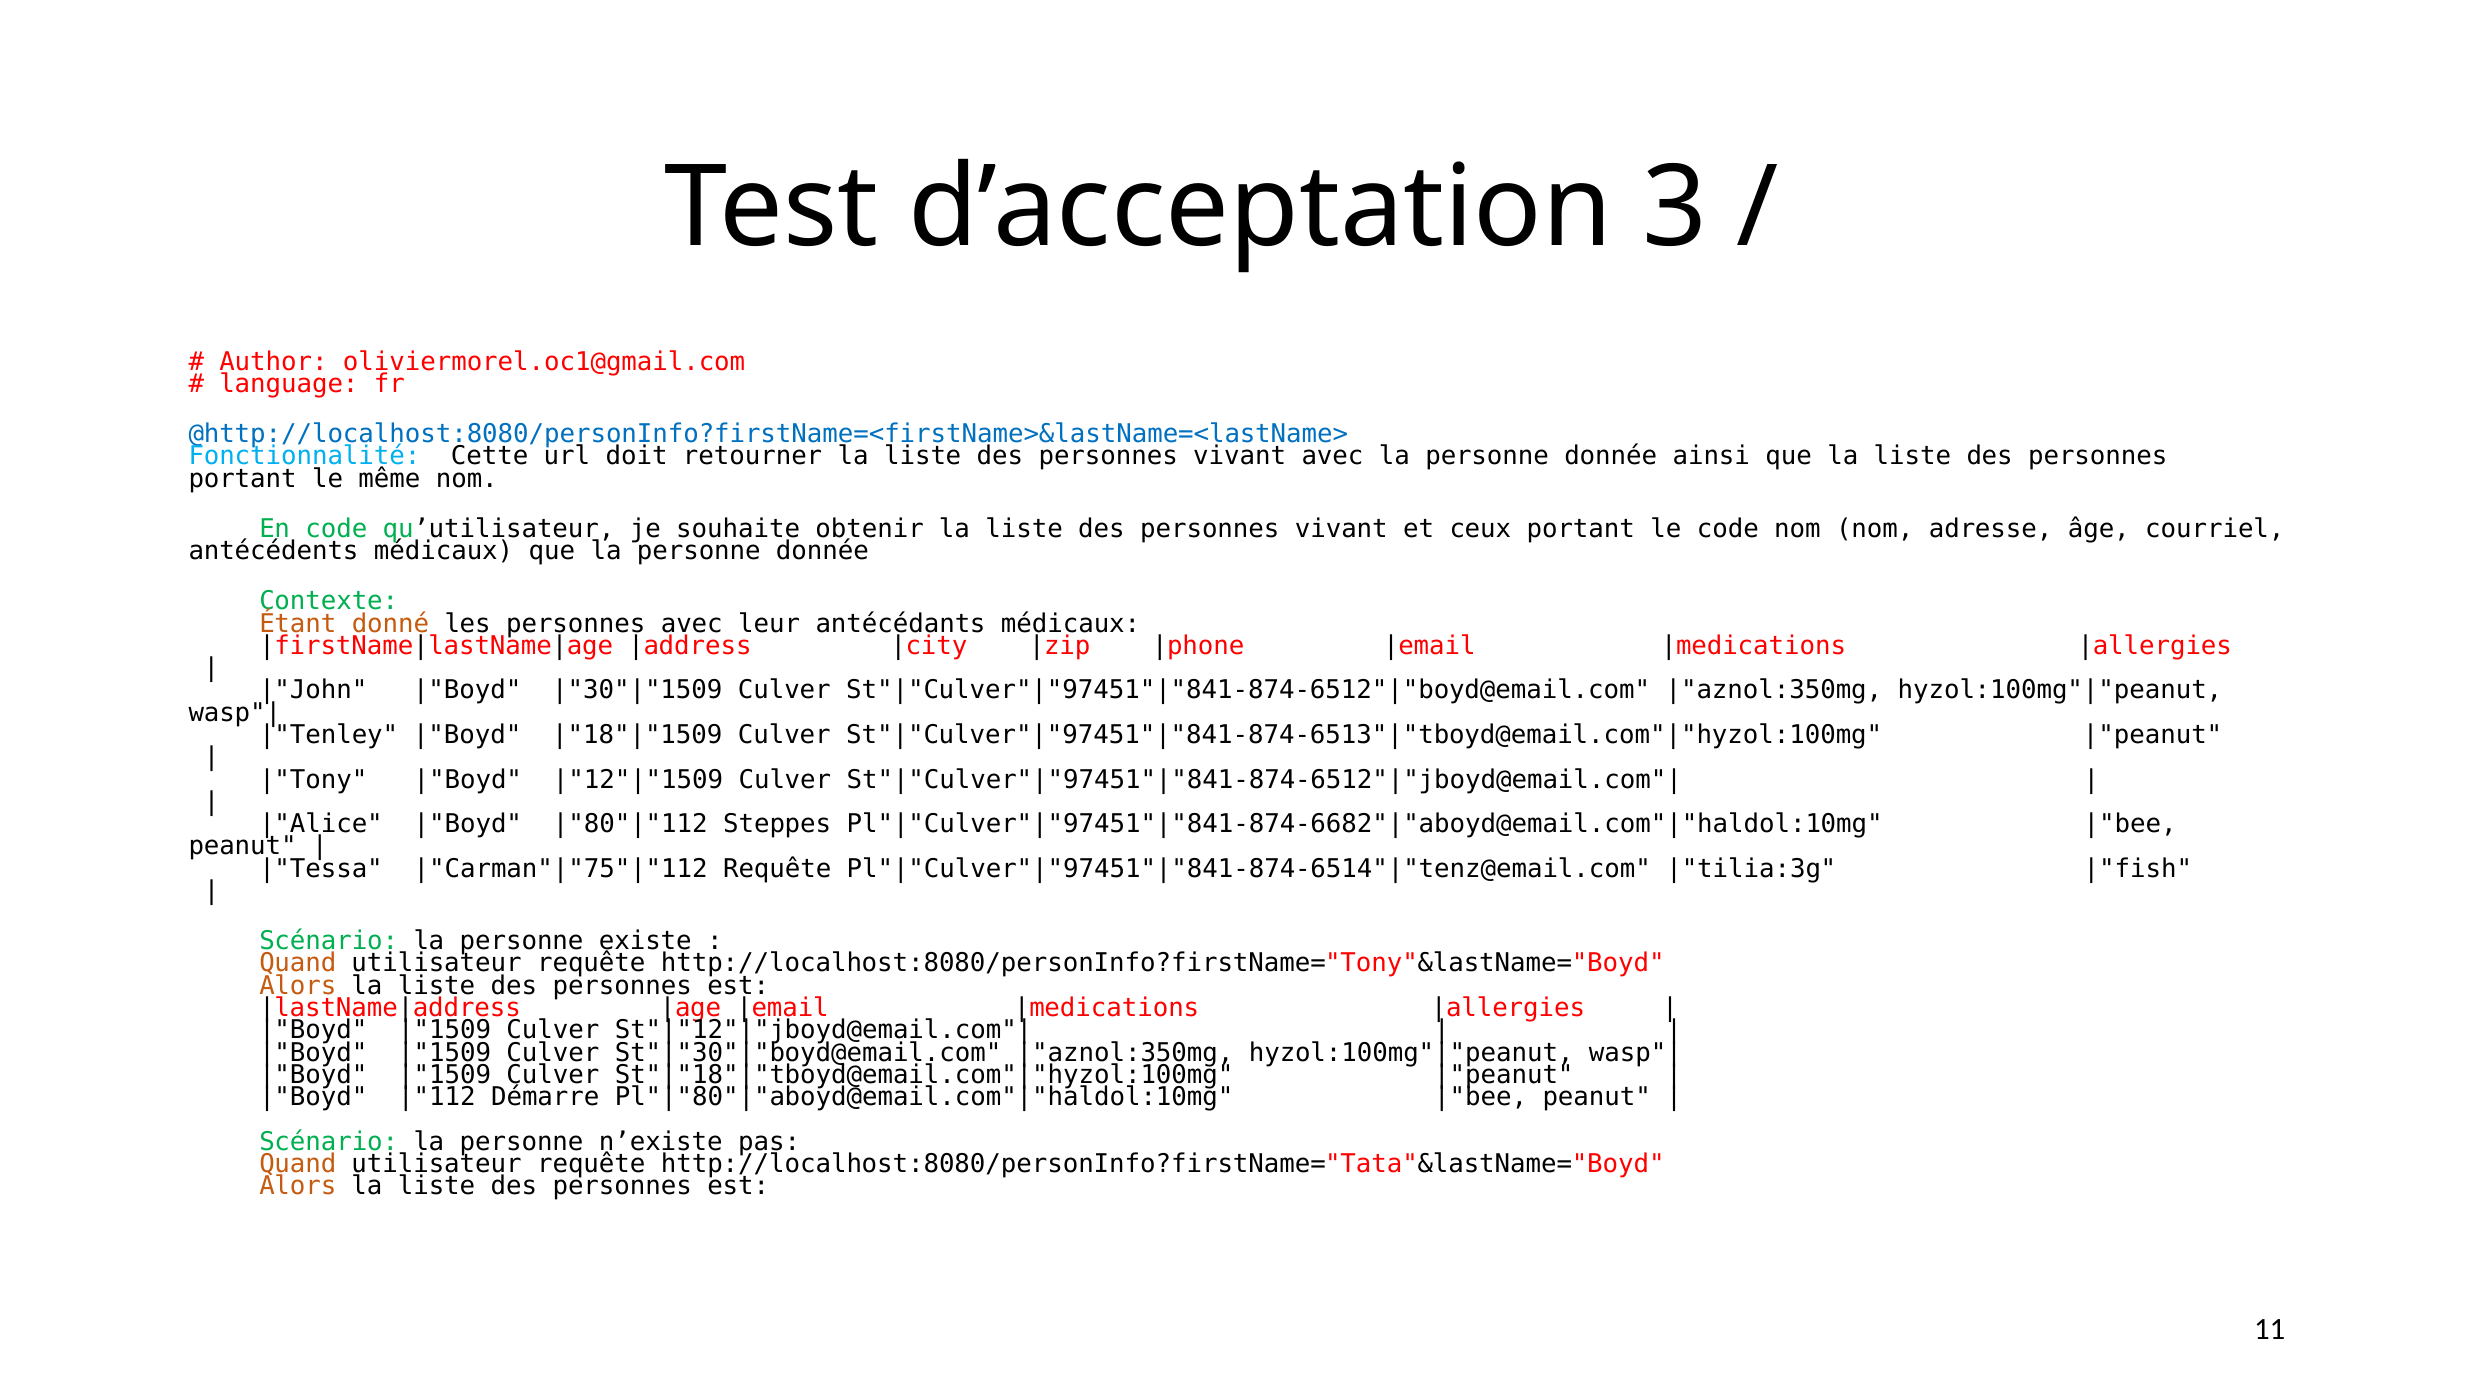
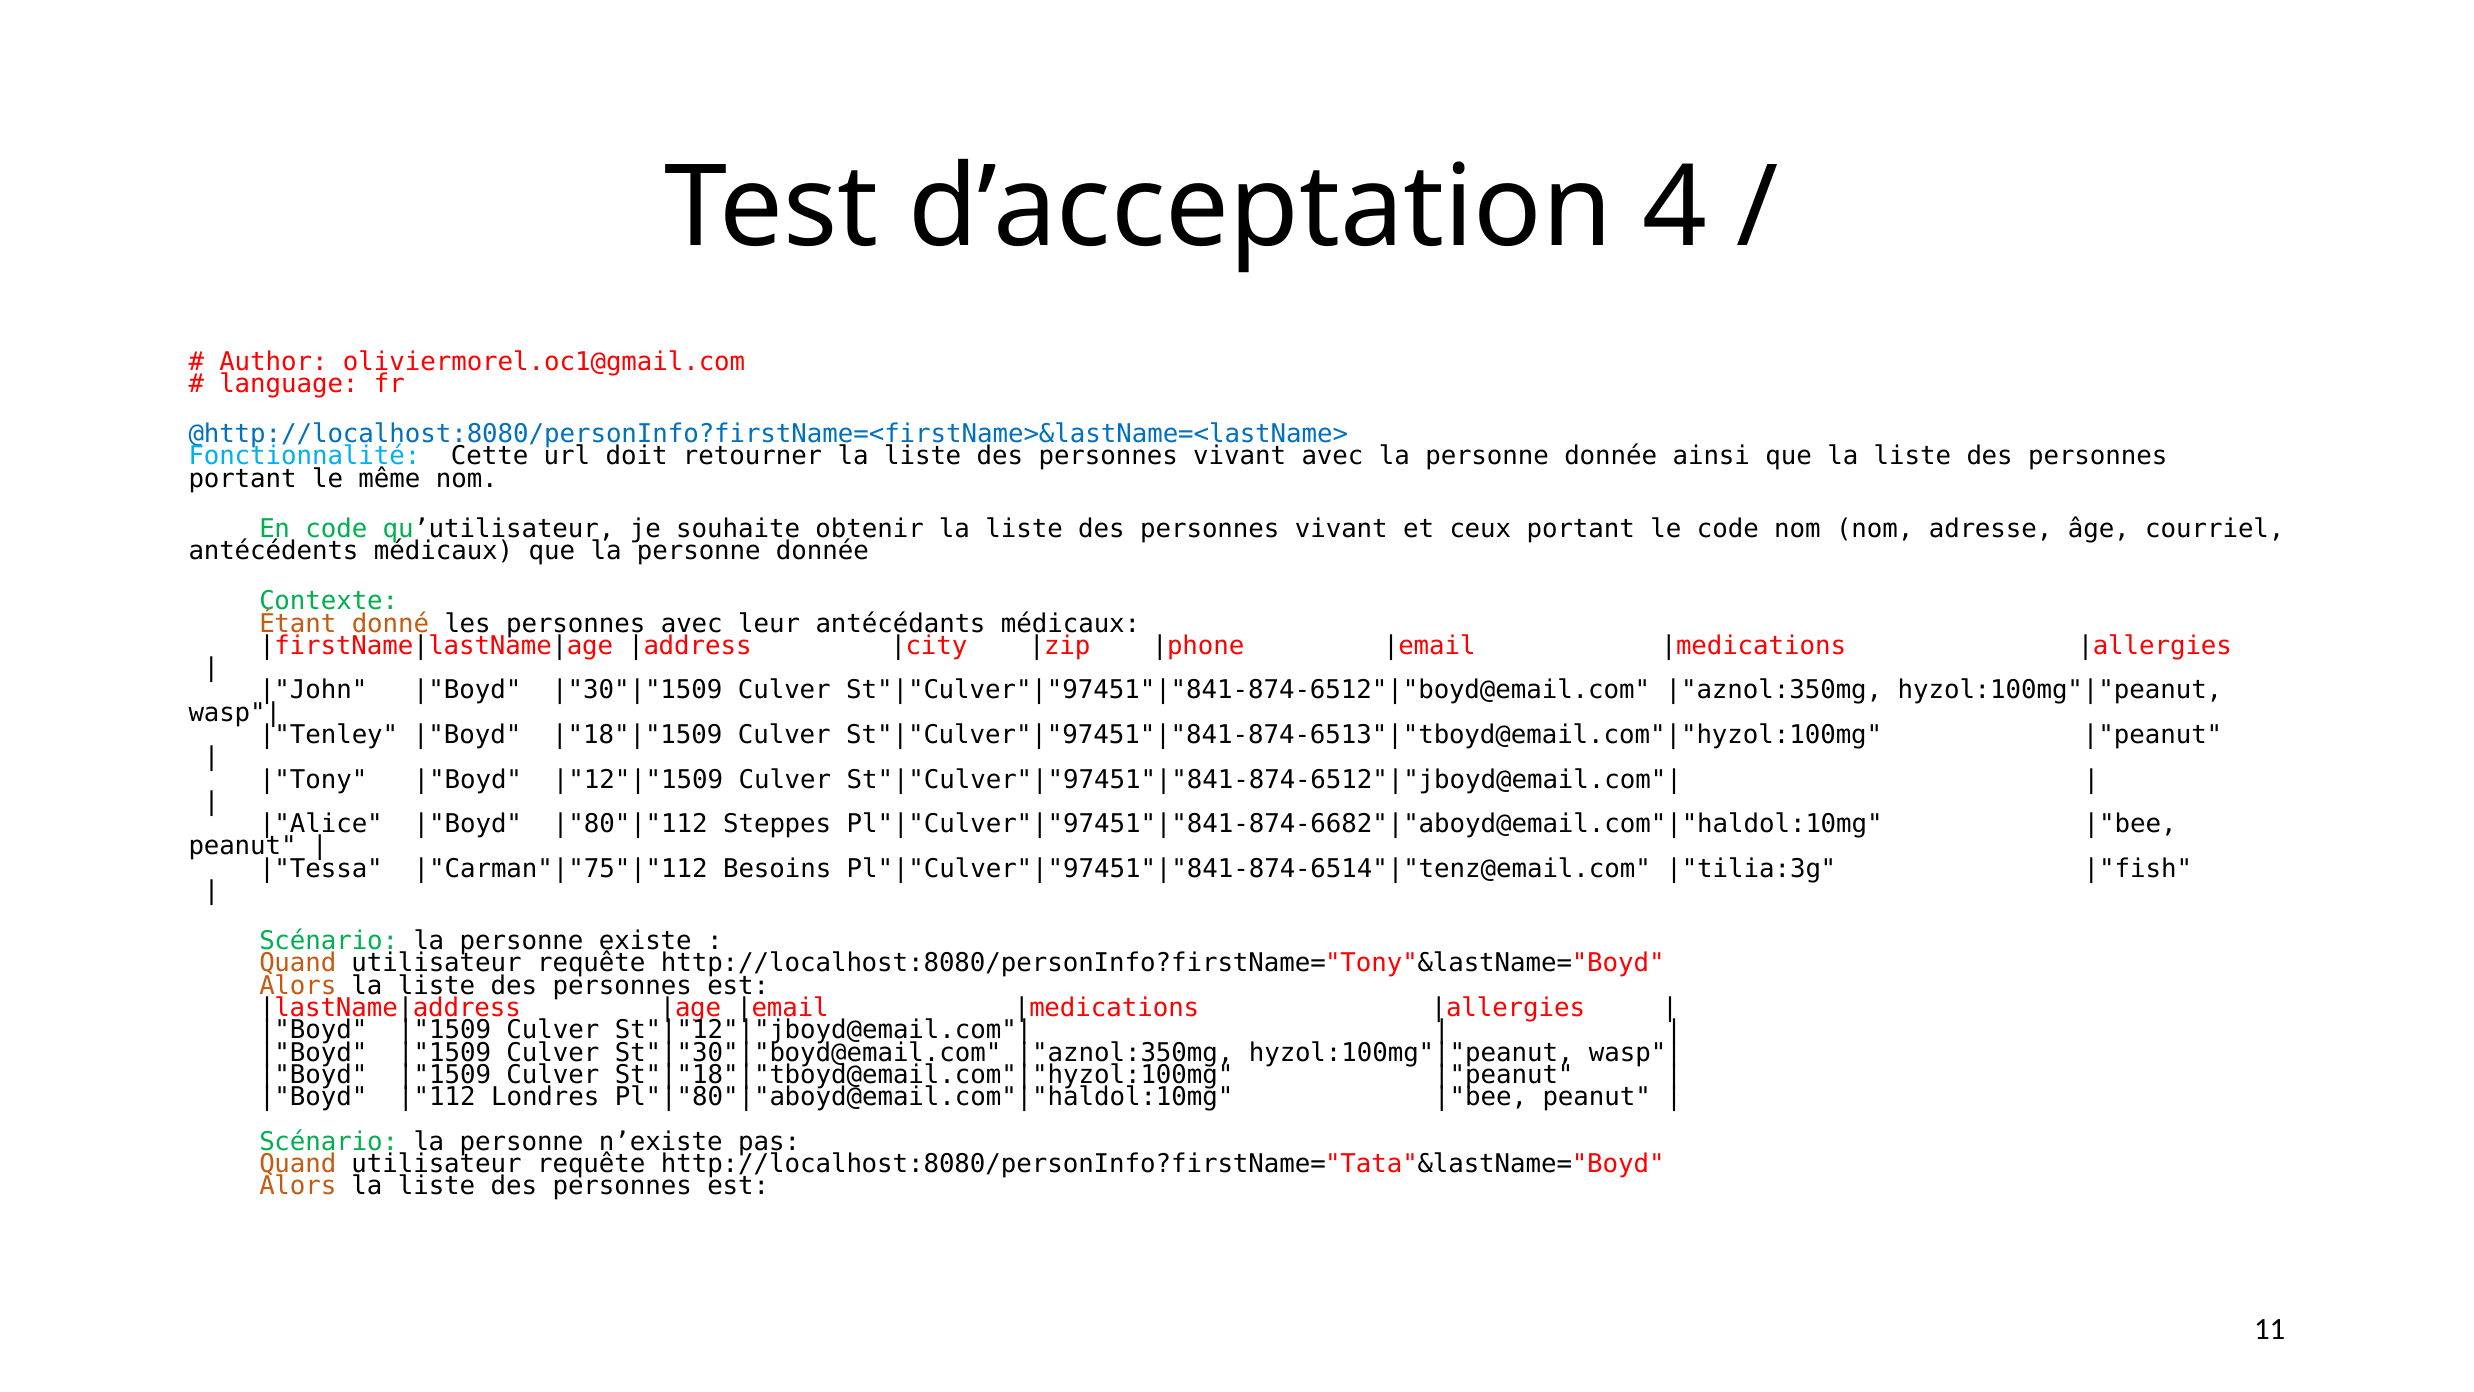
3: 3 -> 4
Requête at (777, 868): Requête -> Besoins
Démarre: Démarre -> Londres
